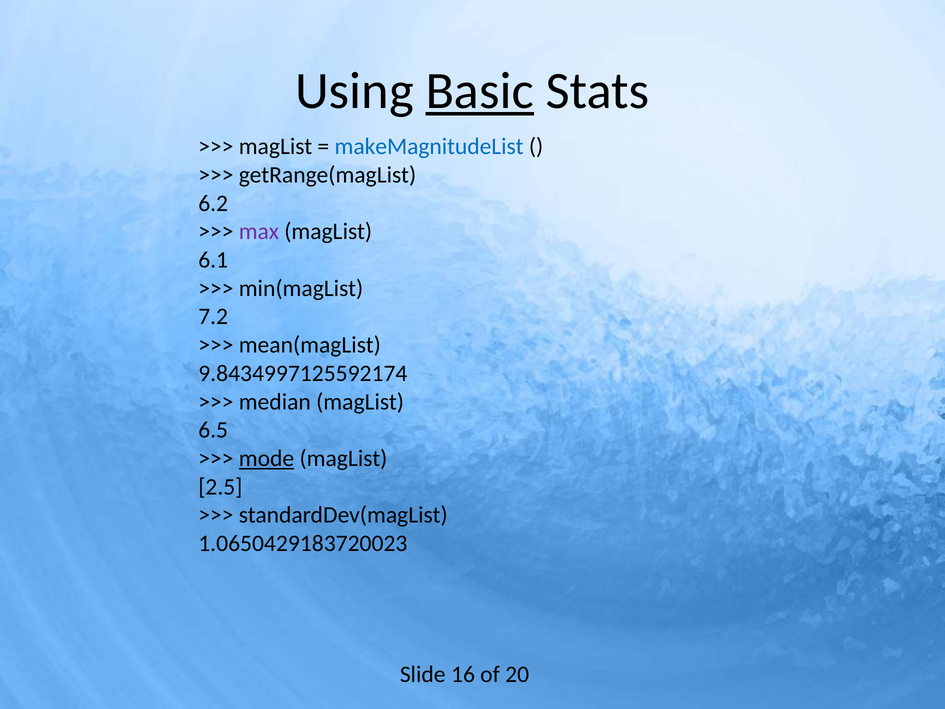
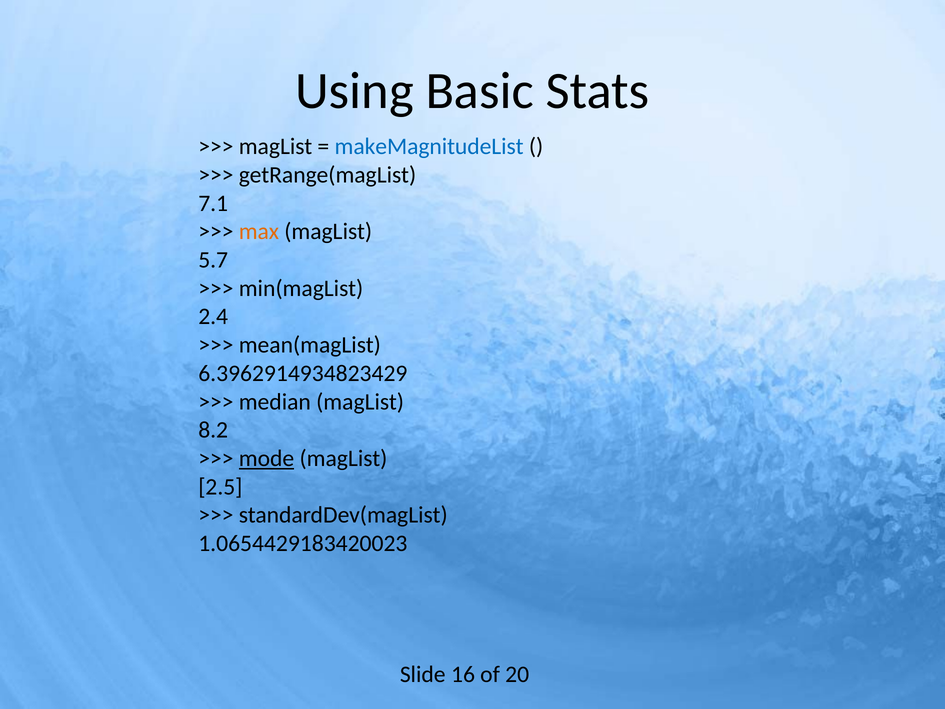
Basic underline: present -> none
6.2: 6.2 -> 7.1
max colour: purple -> orange
6.1: 6.1 -> 5.7
7.2: 7.2 -> 2.4
9.8434997125592174: 9.8434997125592174 -> 6.3962914934823429
6.5: 6.5 -> 8.2
1.0650429183720023: 1.0650429183720023 -> 1.0654429183420023
